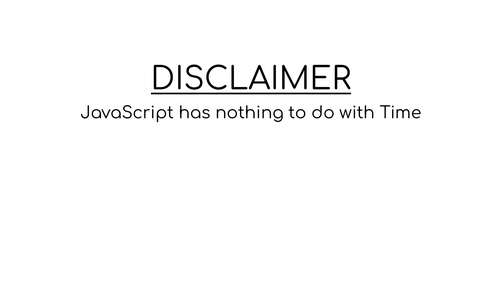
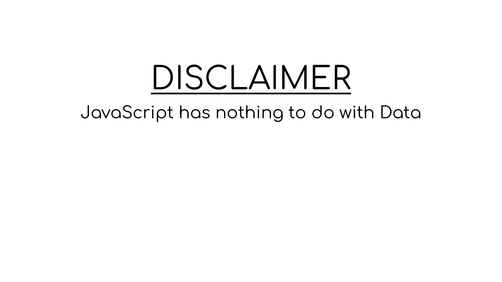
Time: Time -> Data
